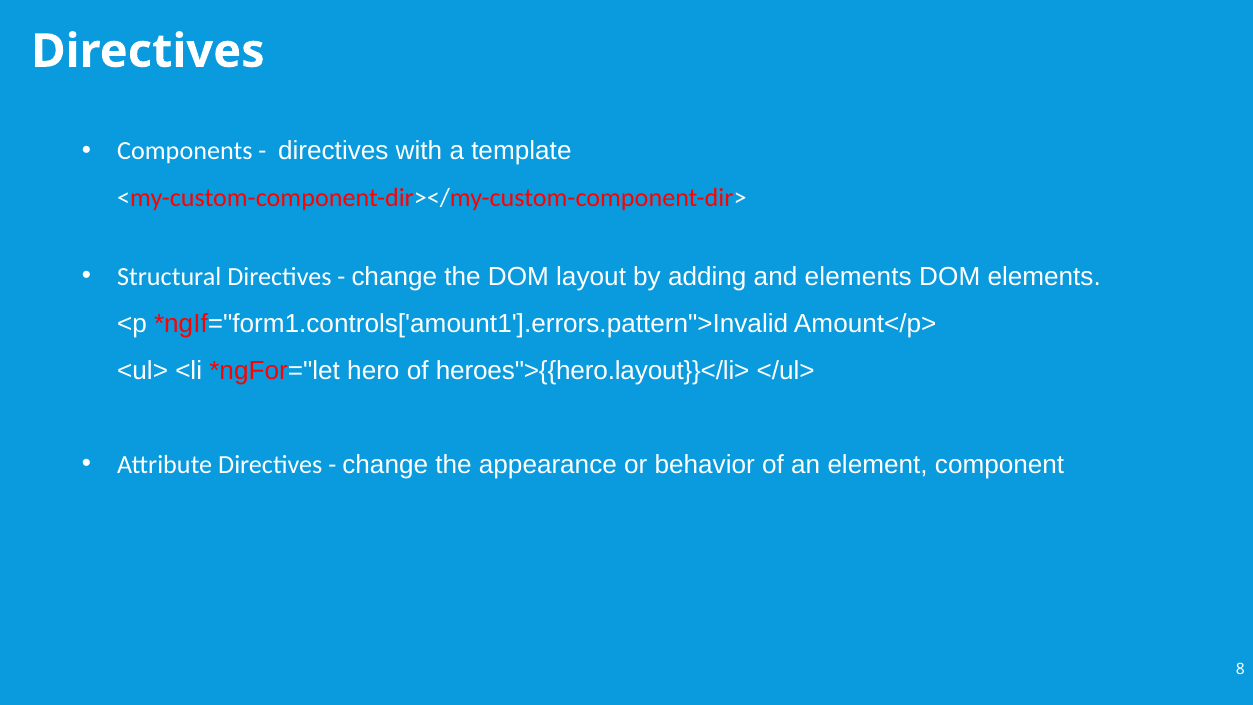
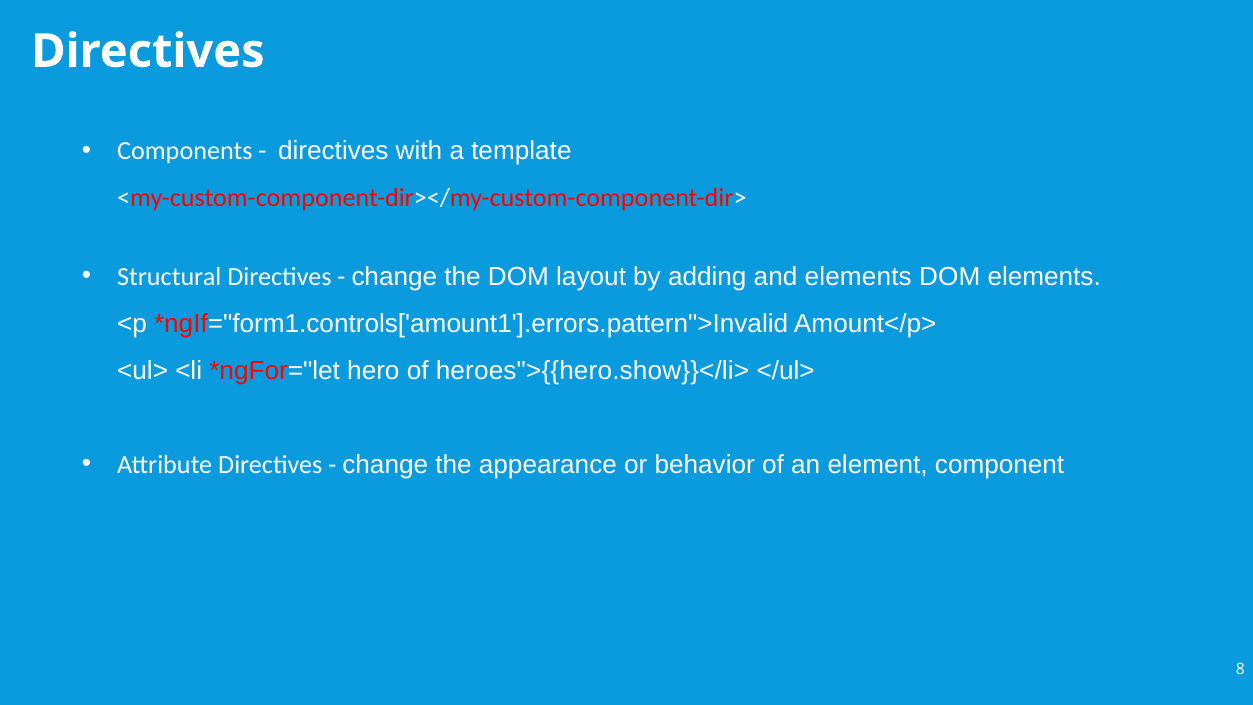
heroes">{{hero.layout}}</li>: heroes">{{hero.layout}}</li> -> heroes">{{hero.show}}</li>
